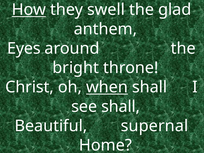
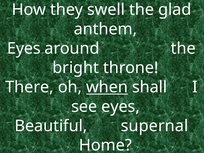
How underline: present -> none
Christ: Christ -> There
see shall: shall -> eyes
